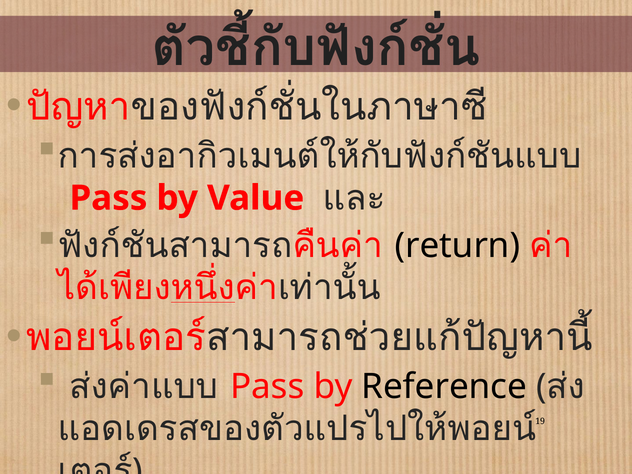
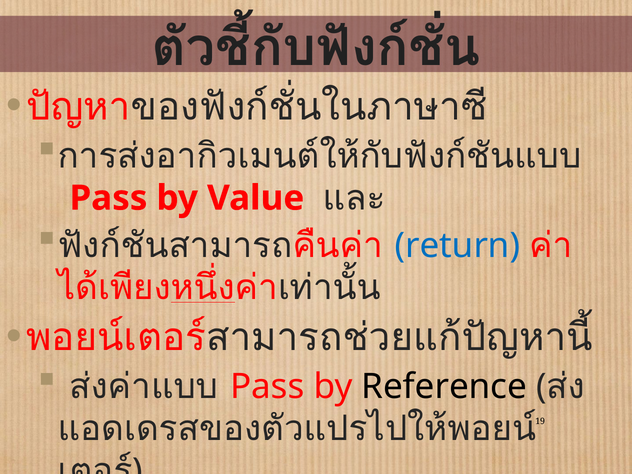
return colour: black -> blue
